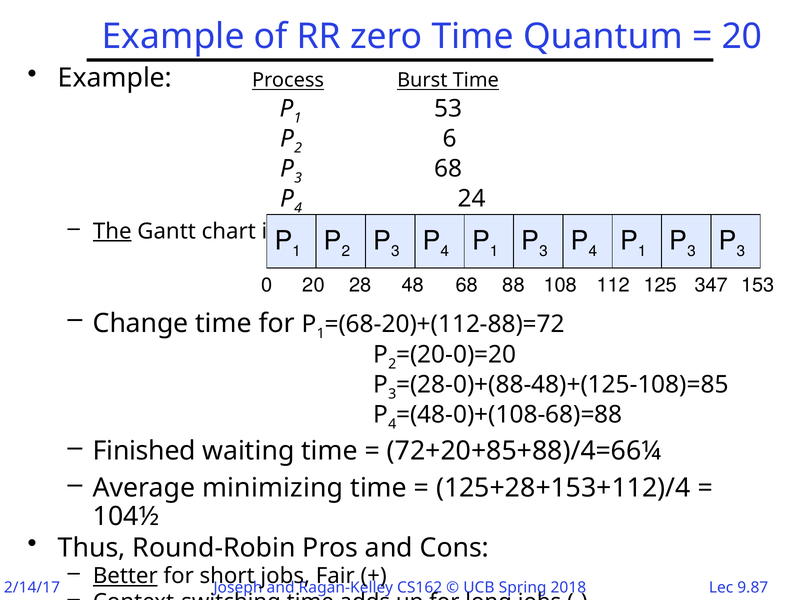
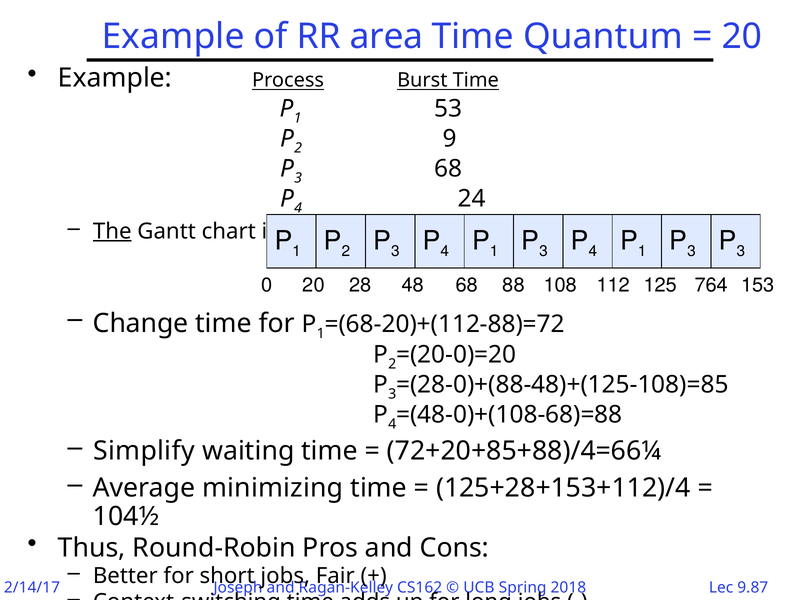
zero: zero -> area
6: 6 -> 9
347: 347 -> 764
Finished: Finished -> Simplify
Better underline: present -> none
